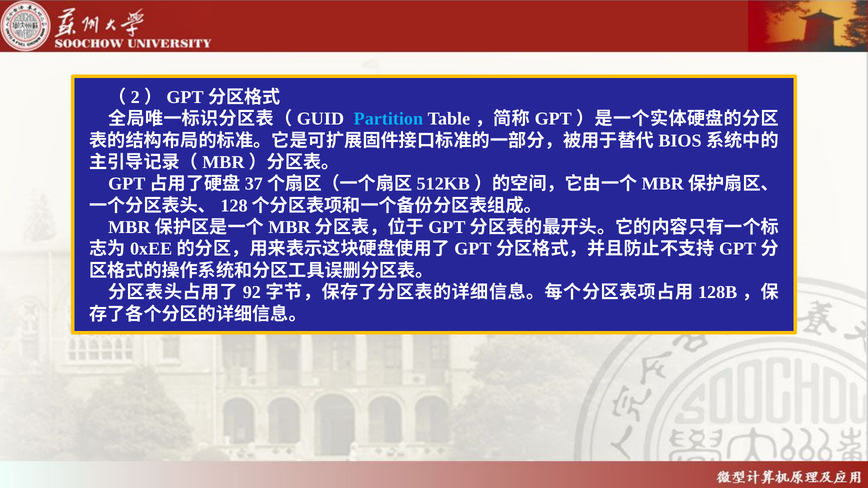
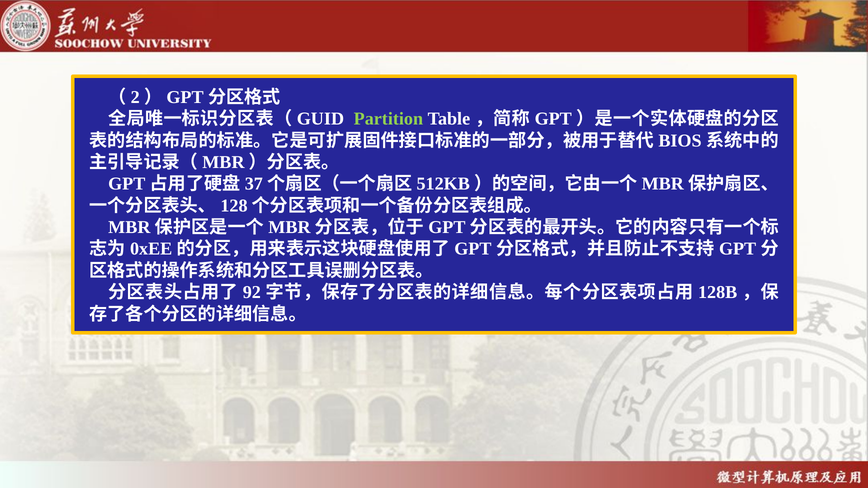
Partition colour: light blue -> light green
